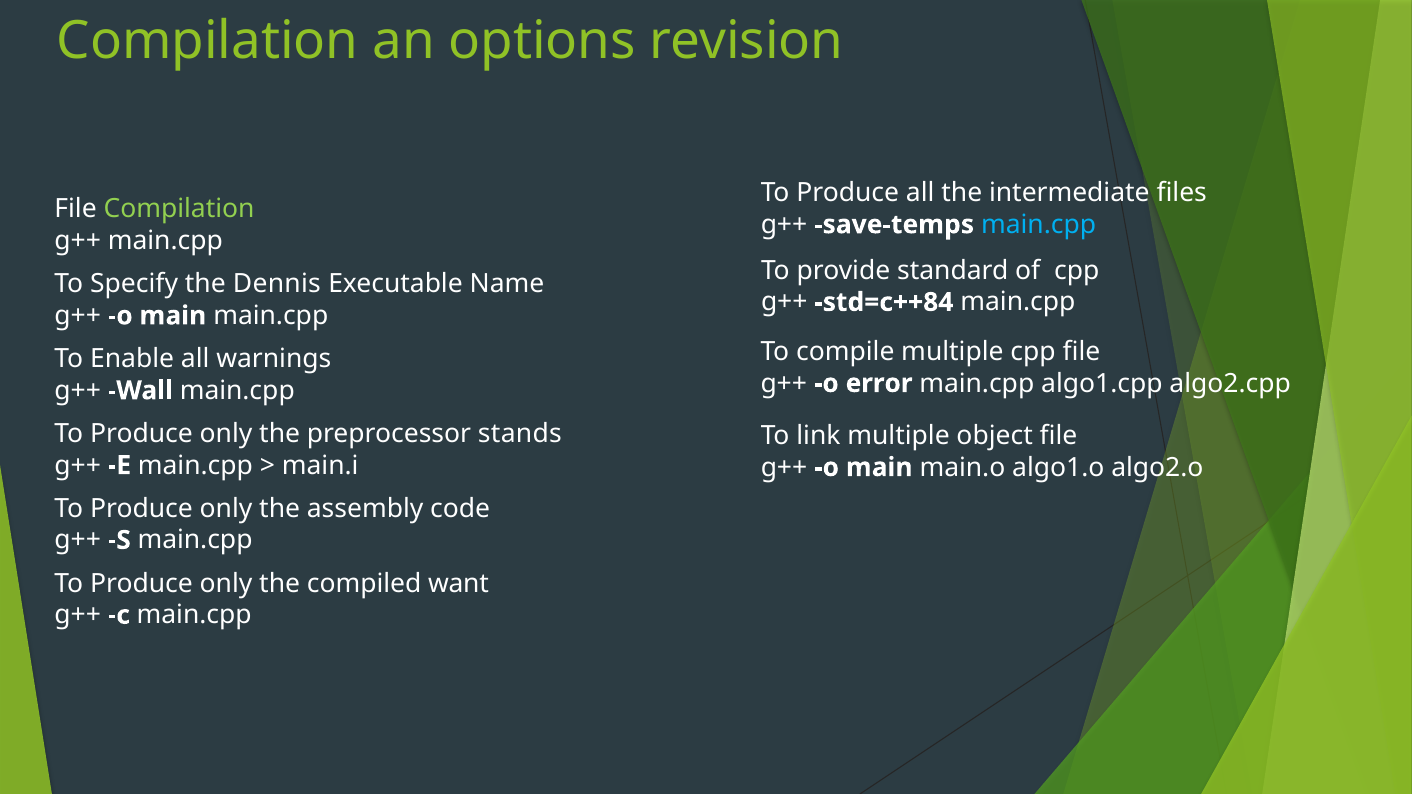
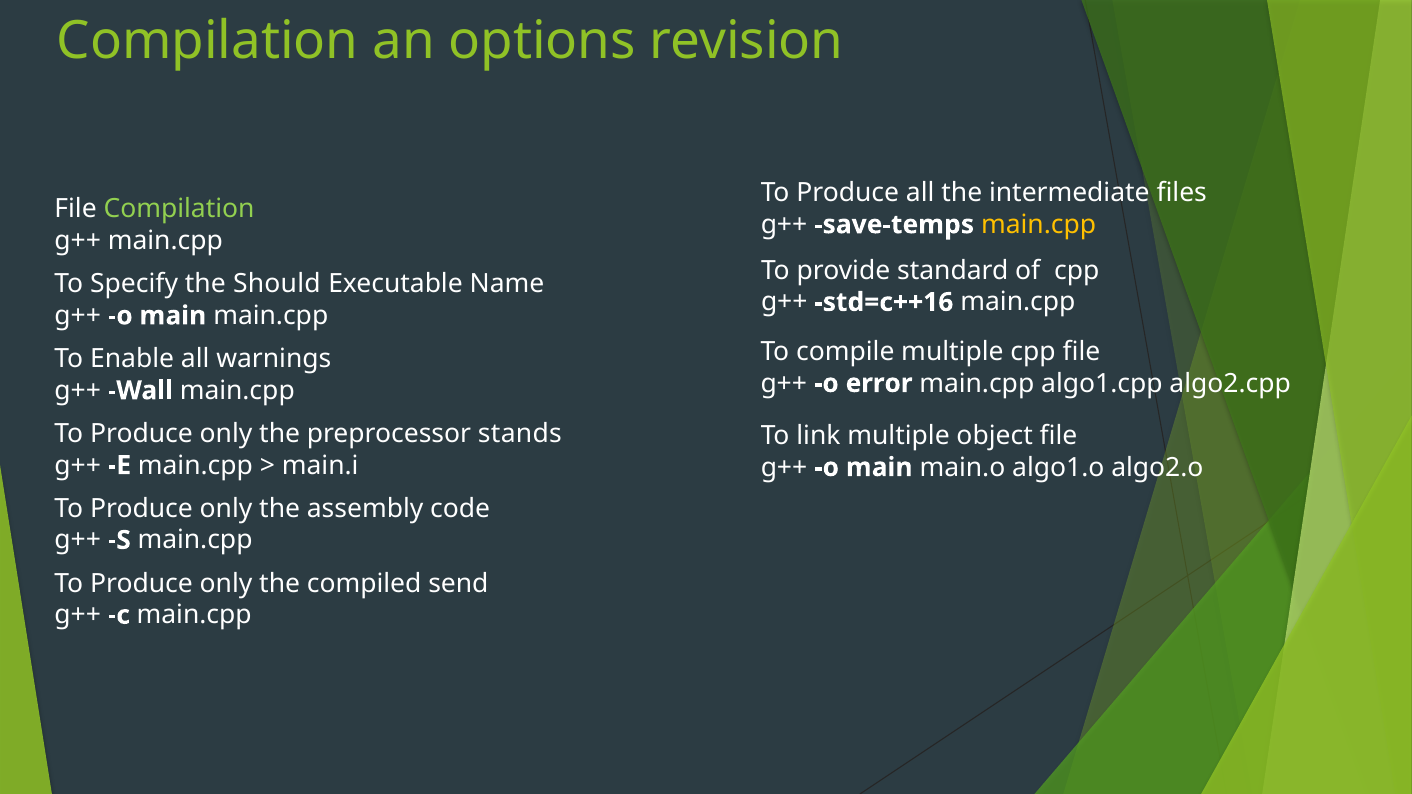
main.cpp at (1039, 225) colour: light blue -> yellow
Dennis: Dennis -> Should
std=c++84: std=c++84 -> std=c++16
want: want -> send
